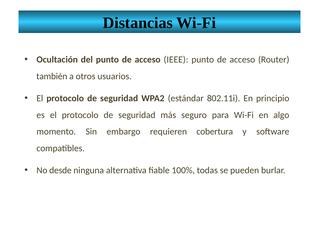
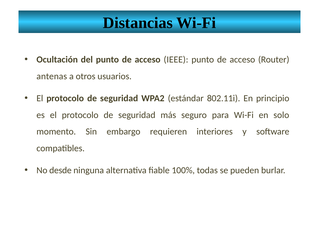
también: también -> antenas
algo: algo -> solo
cobertura: cobertura -> interiores
